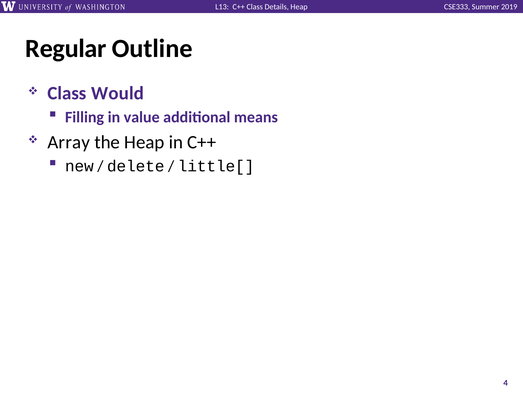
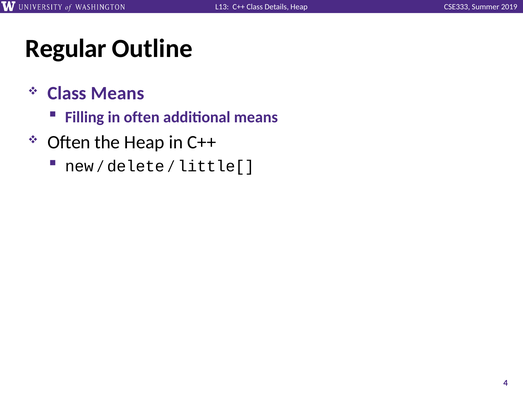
Class Would: Would -> Means
in value: value -> often
Array at (69, 142): Array -> Often
